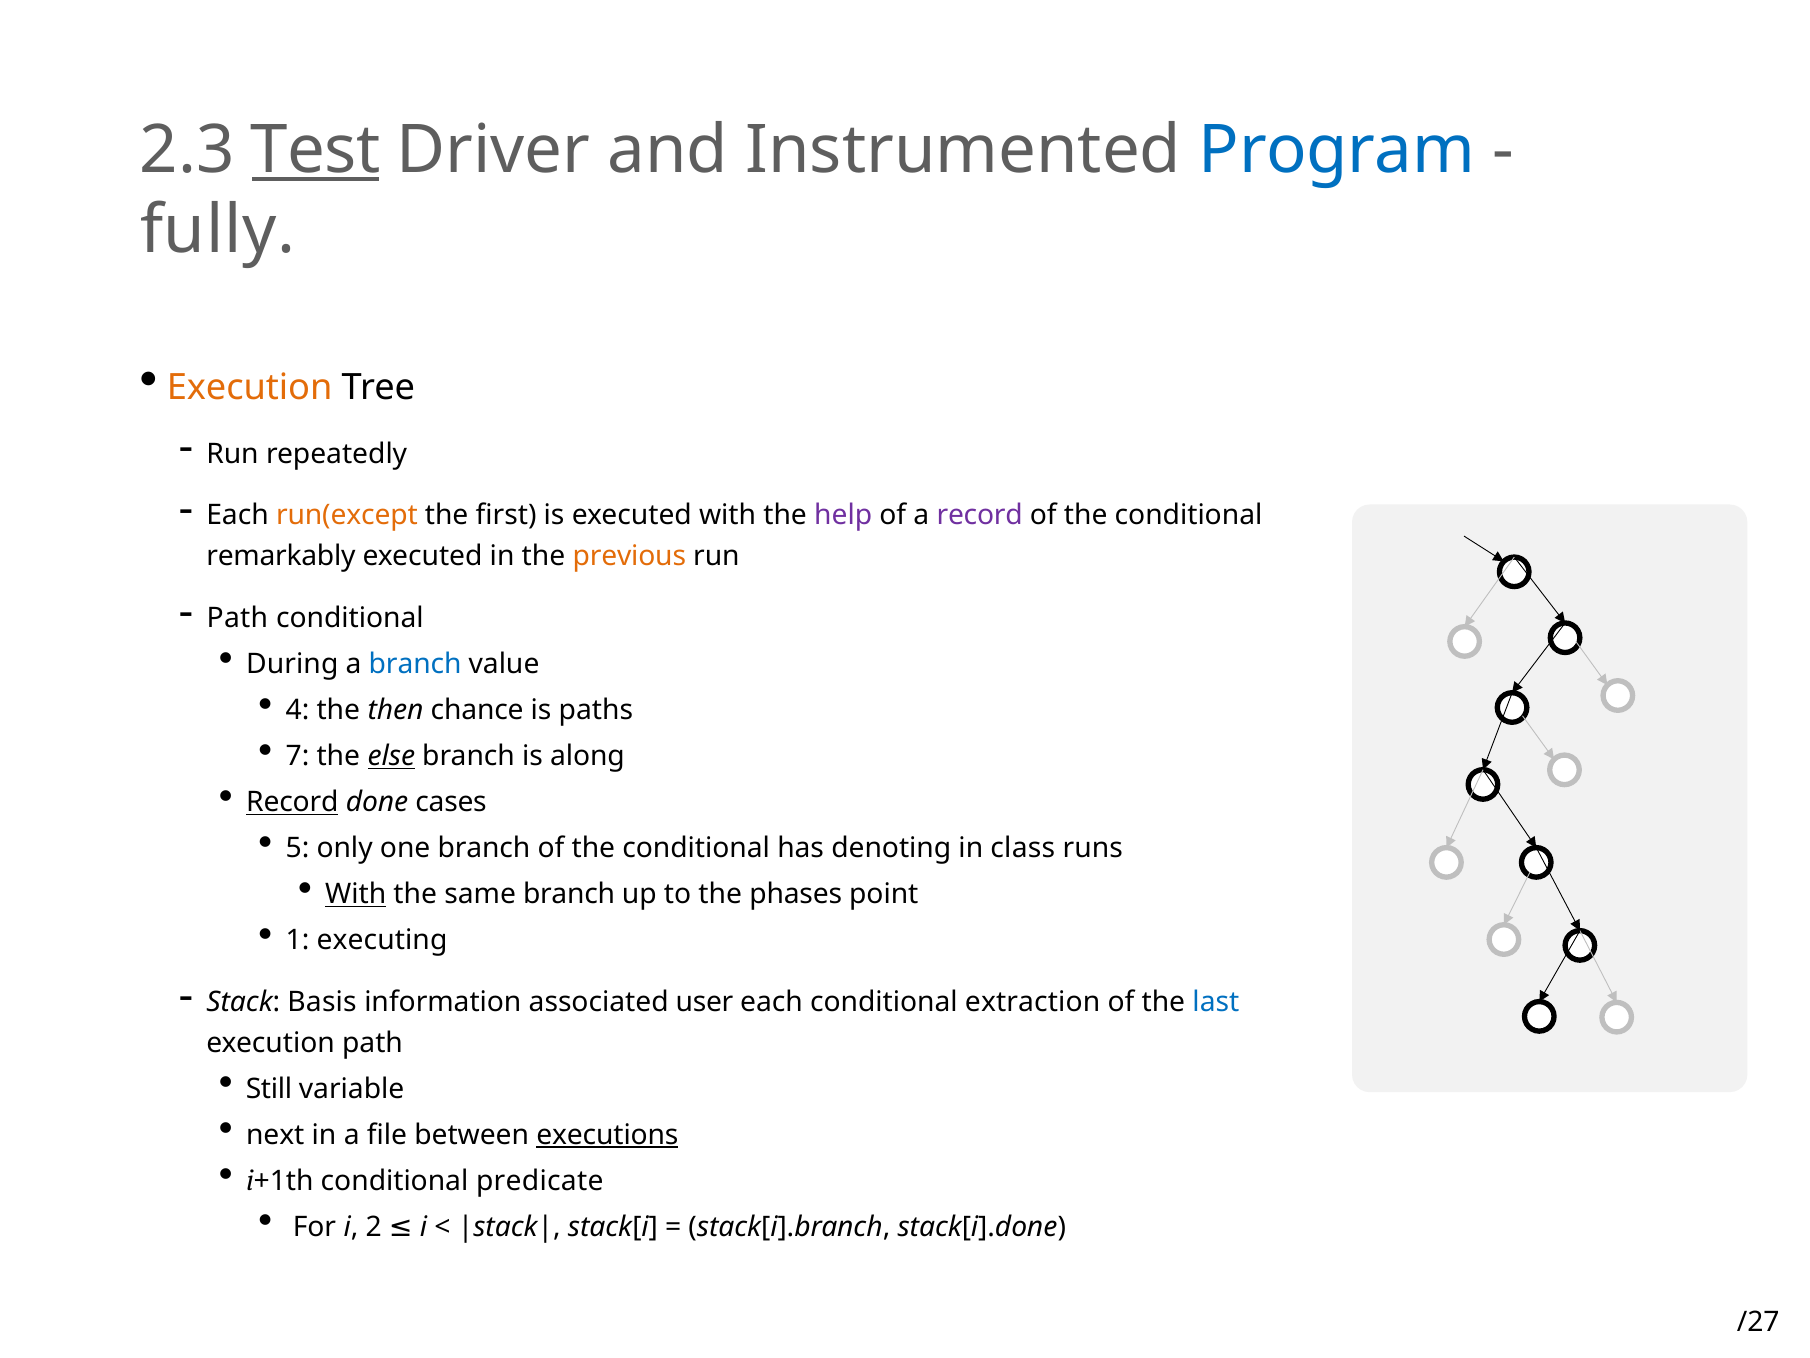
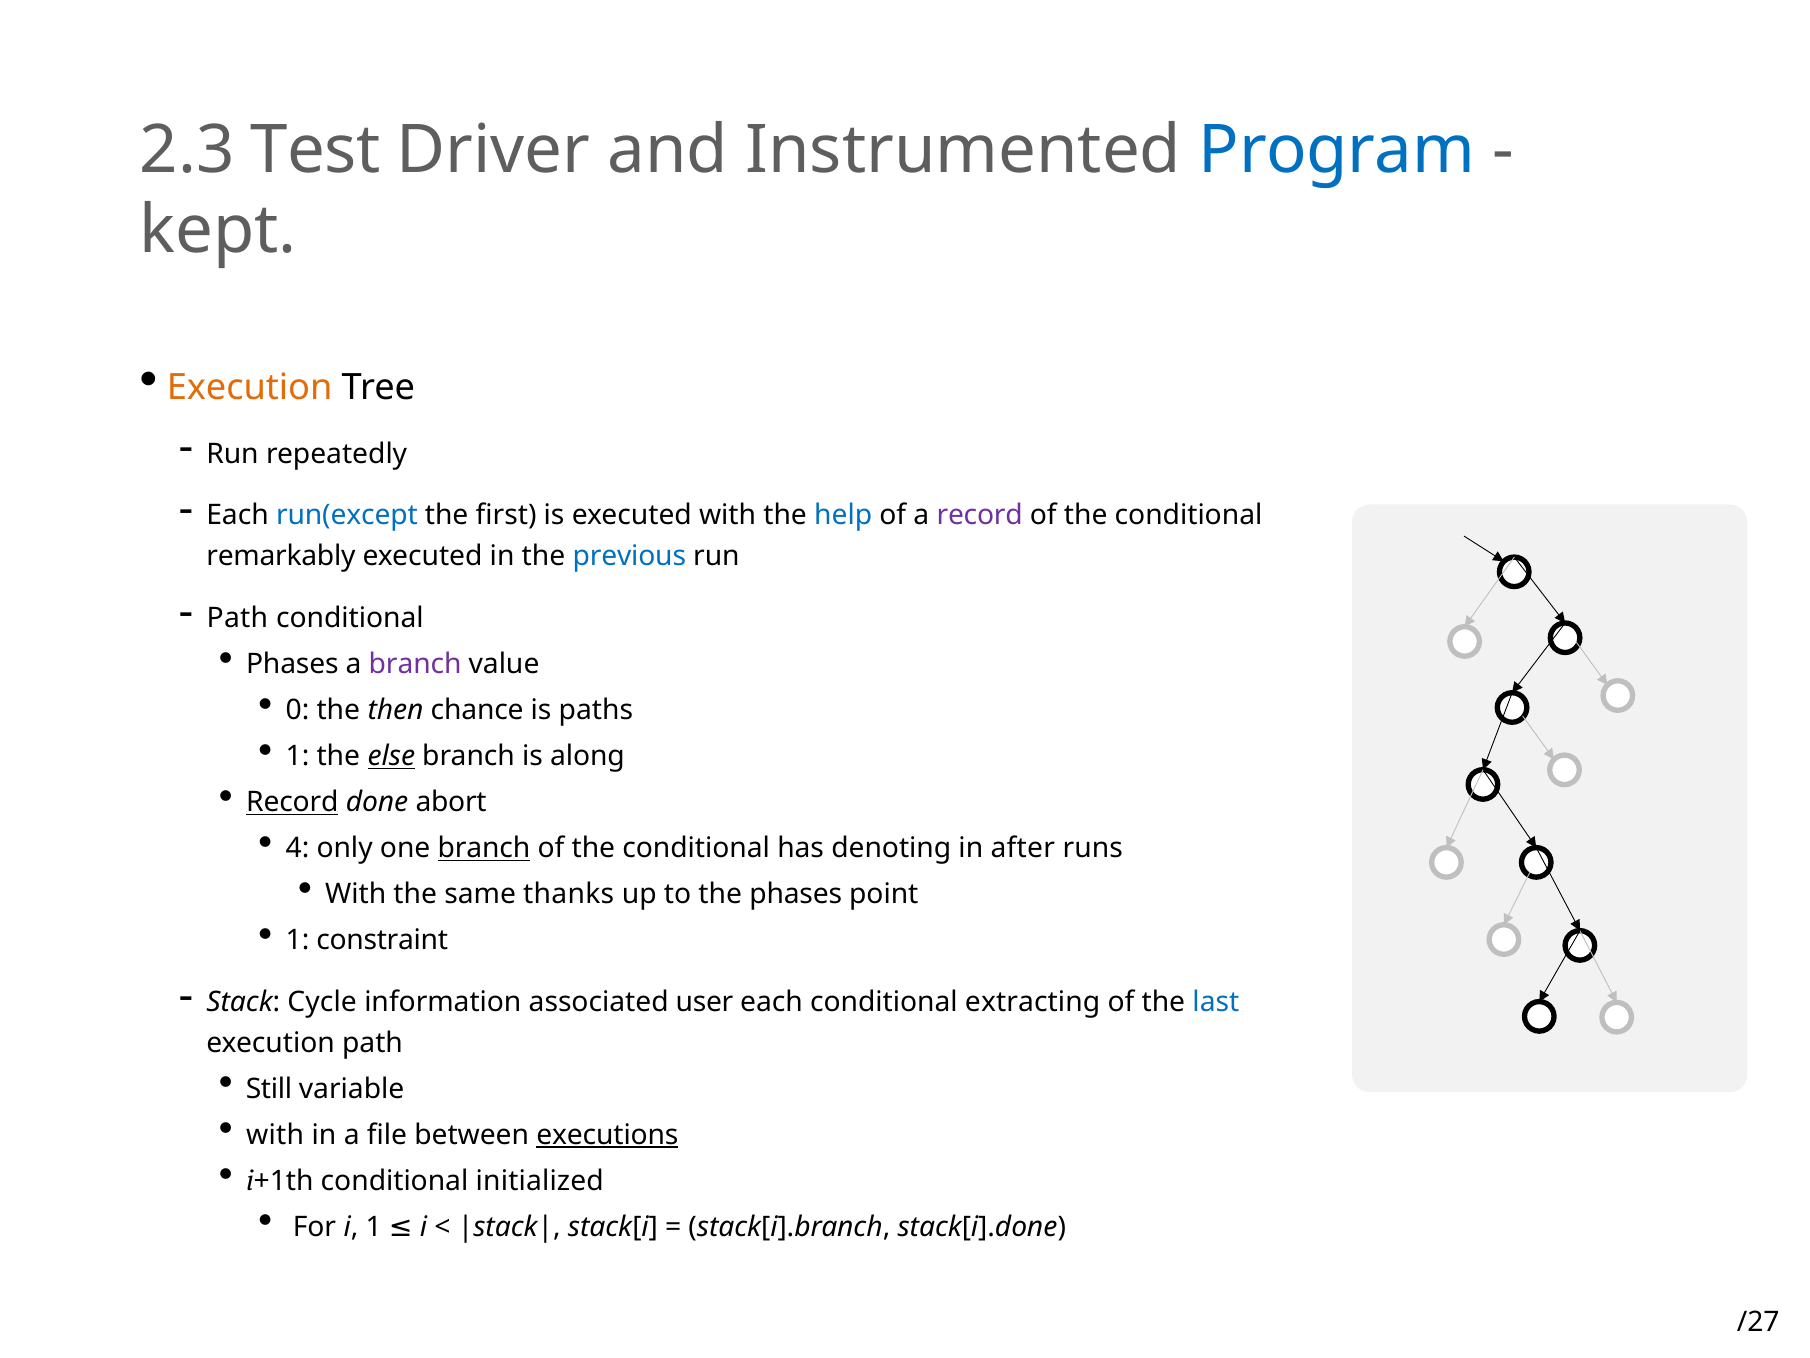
Test underline: present -> none
fully: fully -> kept
run(except colour: orange -> blue
help colour: purple -> blue
previous colour: orange -> blue
During at (292, 664): During -> Phases
branch at (415, 664) colour: blue -> purple
4: 4 -> 0
7 at (298, 756): 7 -> 1
cases: cases -> abort
5: 5 -> 4
branch at (484, 848) underline: none -> present
class: class -> after
With at (356, 894) underline: present -> none
same branch: branch -> thanks
executing: executing -> constraint
Basis: Basis -> Cycle
extraction: extraction -> extracting
next at (275, 1135): next -> with
predicate: predicate -> initialized
i 2: 2 -> 1
